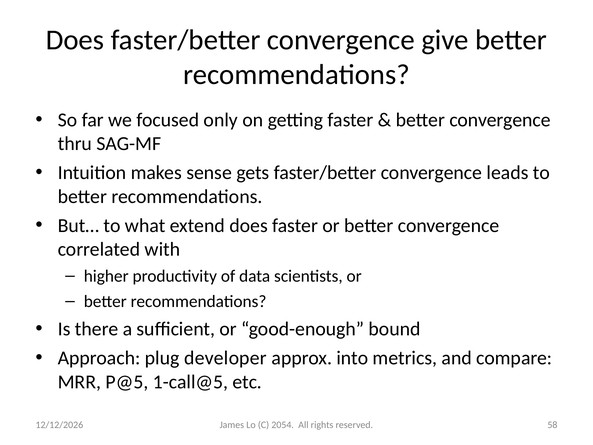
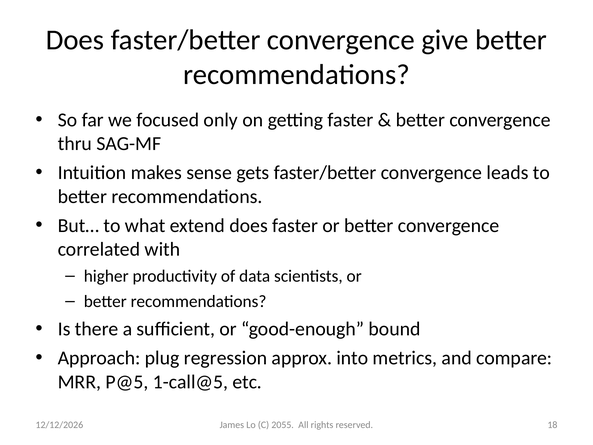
developer: developer -> regression
2054: 2054 -> 2055
58: 58 -> 18
